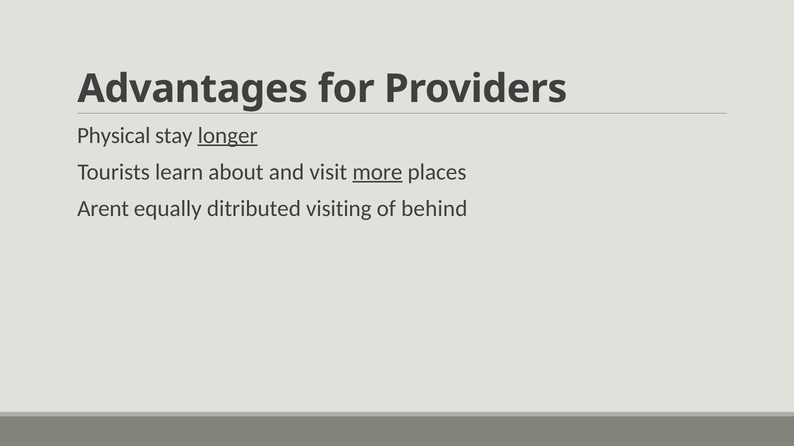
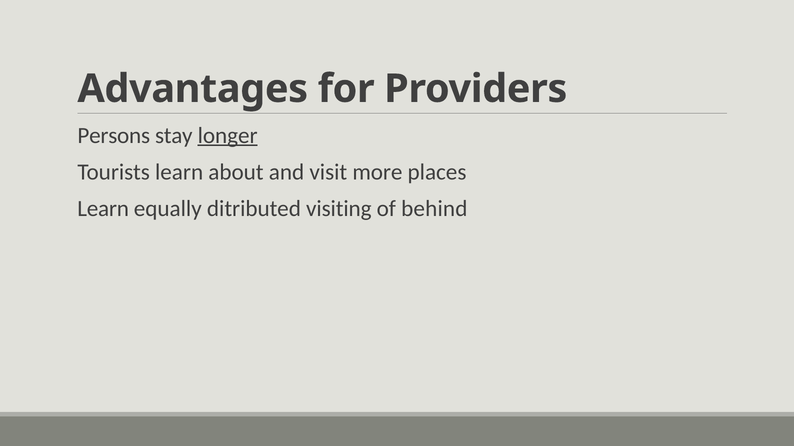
Physical: Physical -> Persons
more underline: present -> none
Arent at (103, 209): Arent -> Learn
